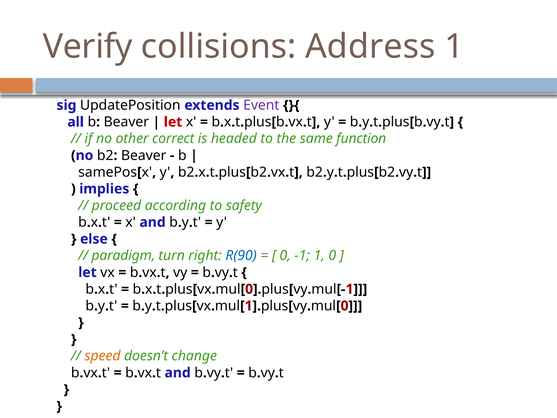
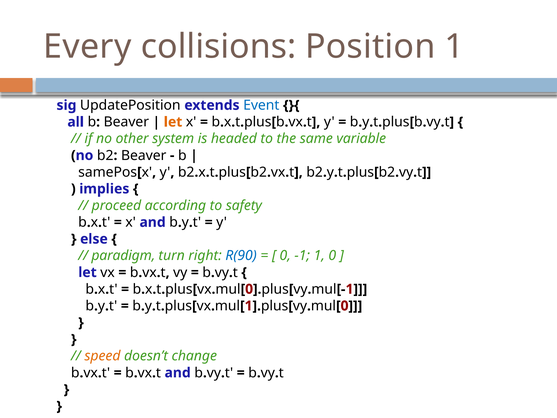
Verify: Verify -> Every
Address: Address -> Position
Event colour: purple -> blue
let at (173, 122) colour: red -> orange
correct: correct -> system
function: function -> variable
